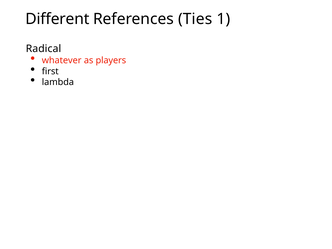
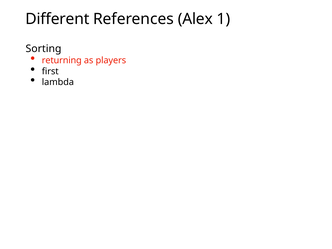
Ties: Ties -> Alex
Radical: Radical -> Sorting
whatever: whatever -> returning
